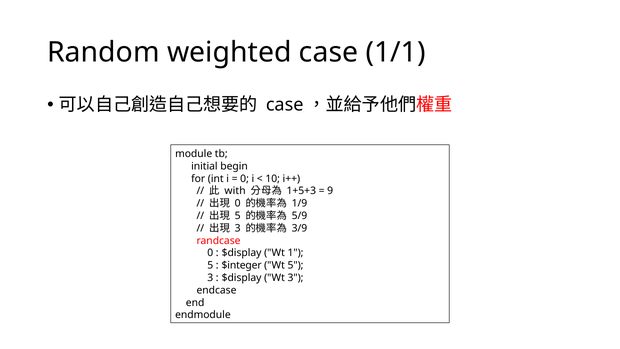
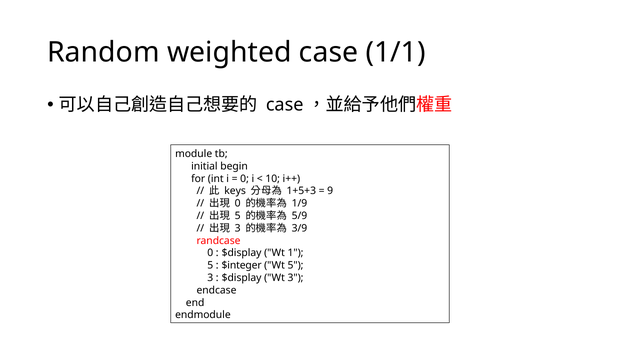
with: with -> keys
